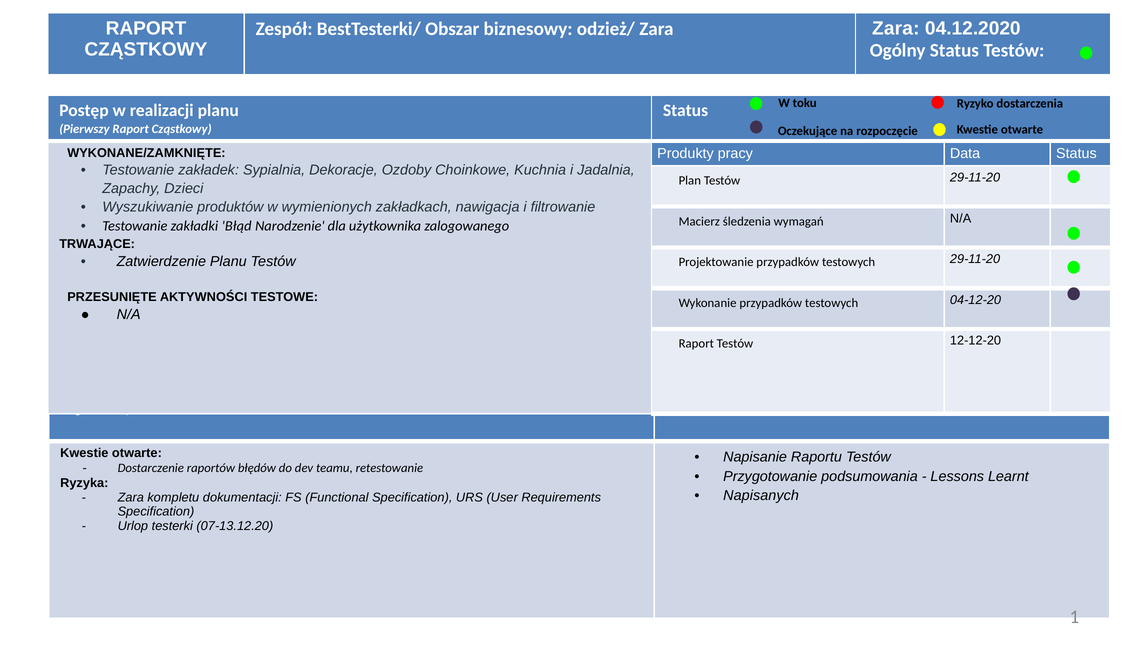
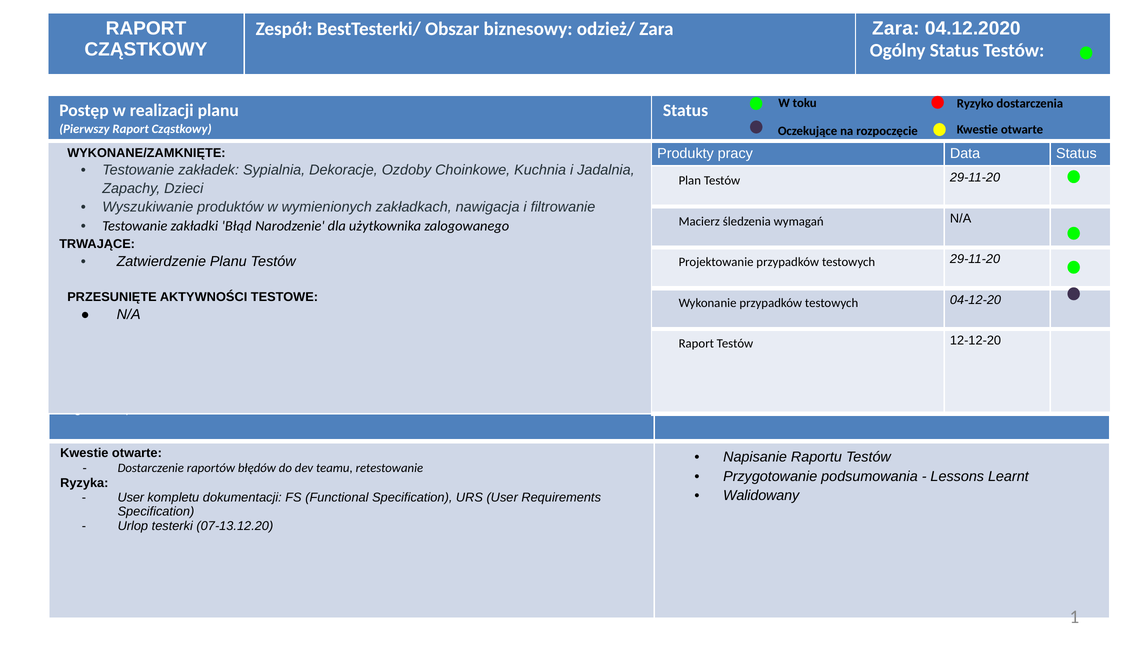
Napisanych: Napisanych -> Walidowany
Zara at (131, 497): Zara -> User
